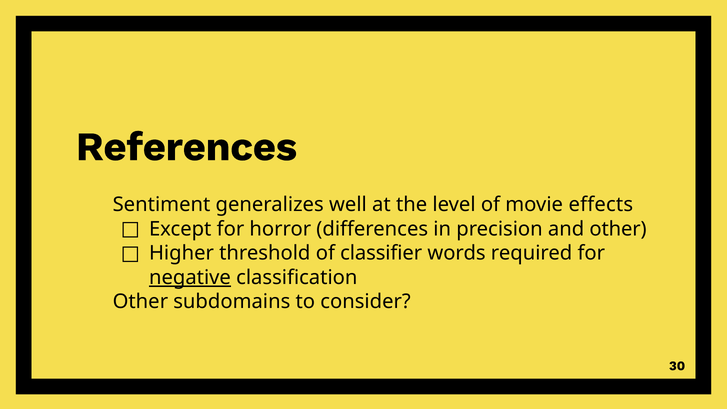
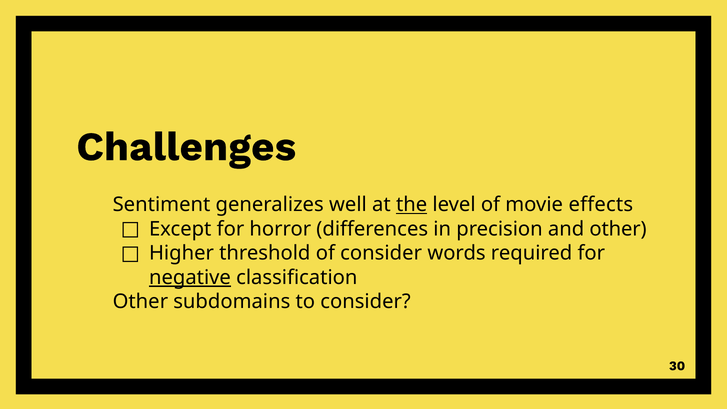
References: References -> Challenges
the underline: none -> present
of classifier: classifier -> consider
